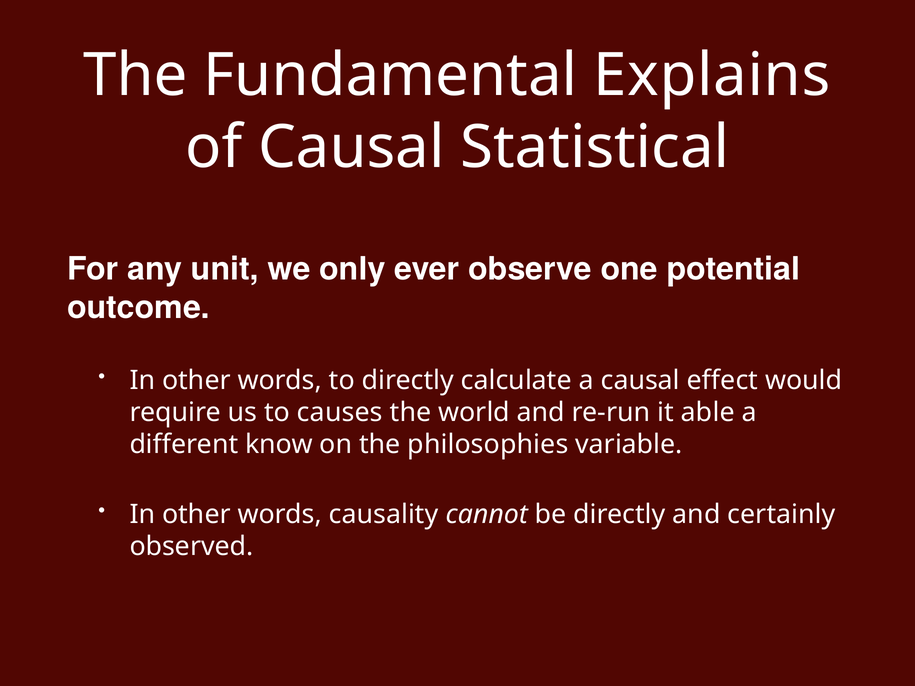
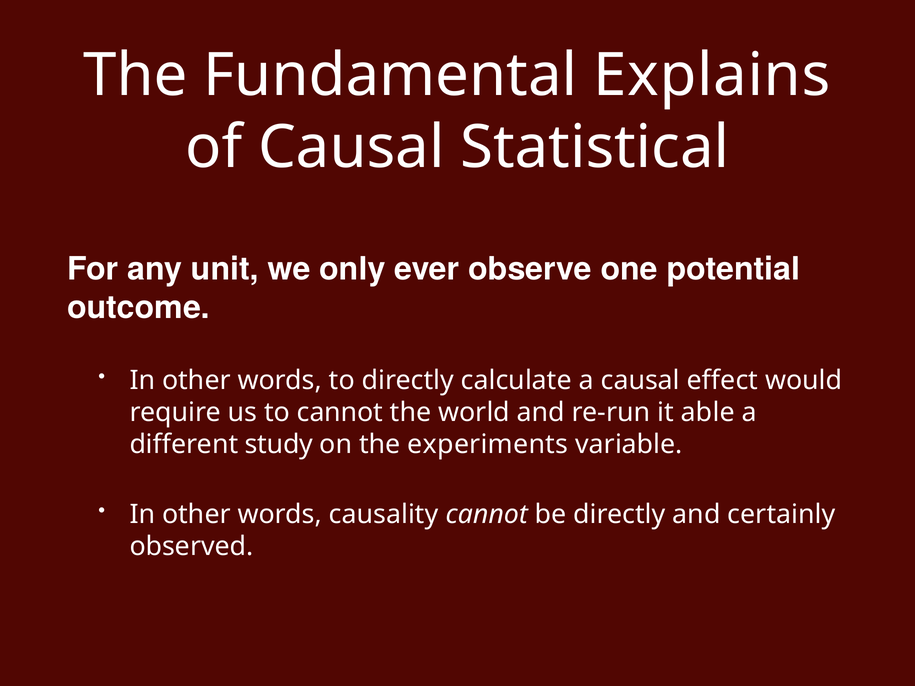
to causes: causes -> cannot
know: know -> study
philosophies: philosophies -> experiments
